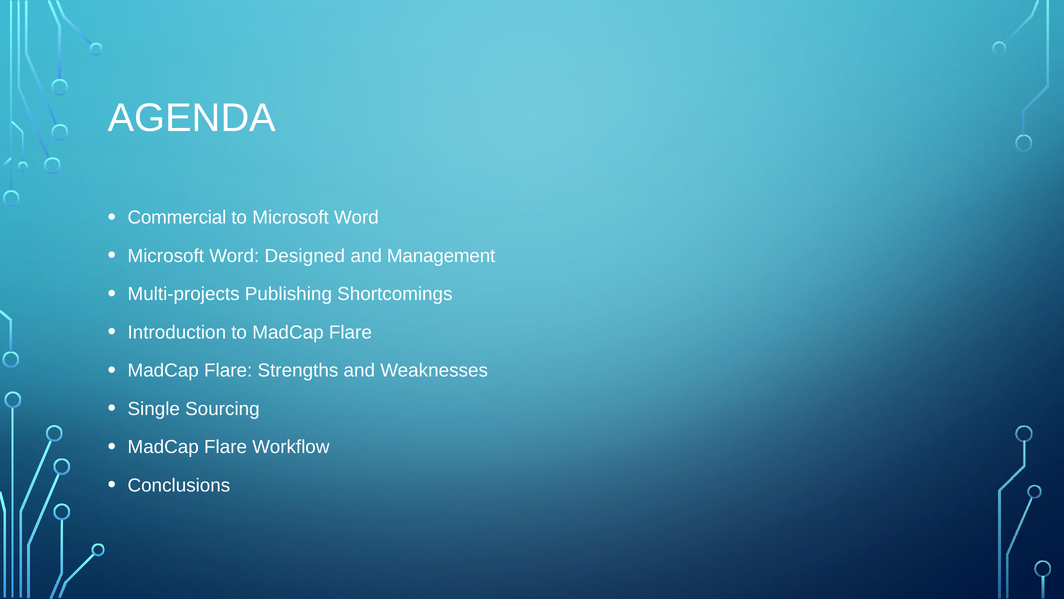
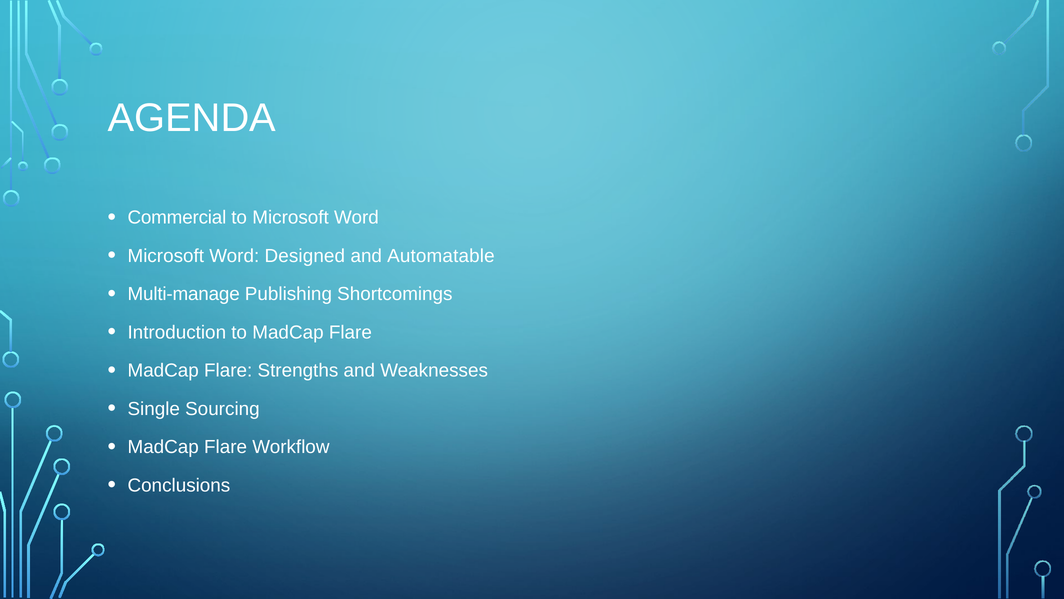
Management: Management -> Automatable
Multi-projects: Multi-projects -> Multi-manage
